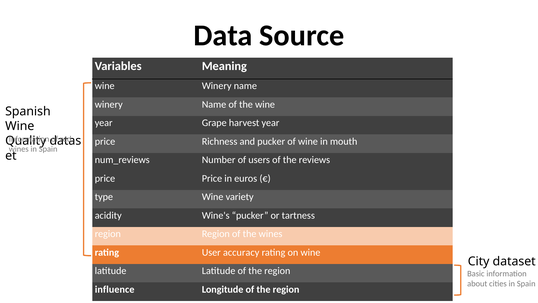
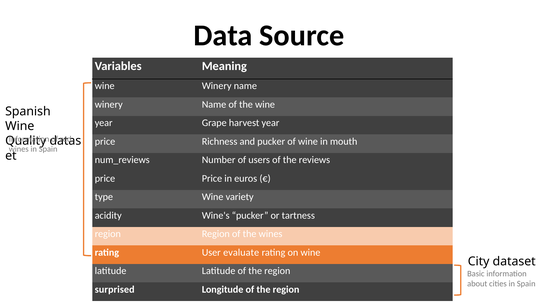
accuracy: accuracy -> evaluate
influence: influence -> surprised
